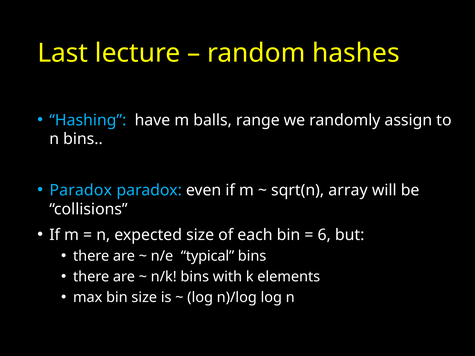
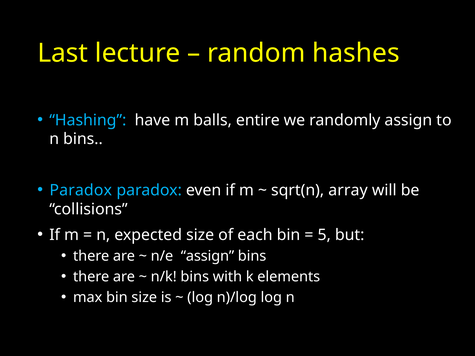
range: range -> entire
6: 6 -> 5
n/e typical: typical -> assign
